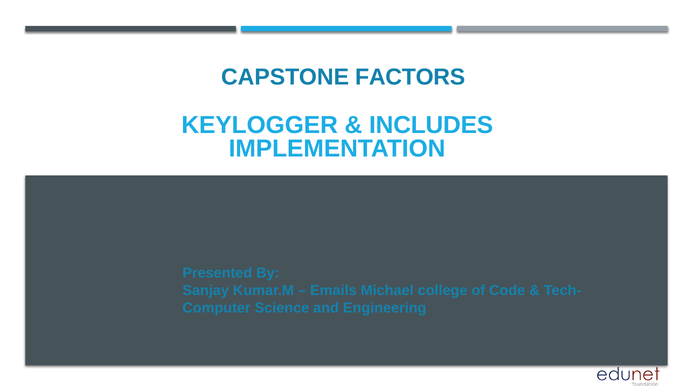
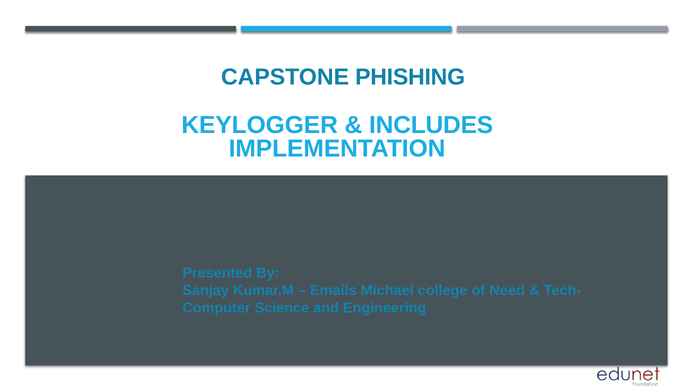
FACTORS: FACTORS -> PHISHING
Code: Code -> Need
